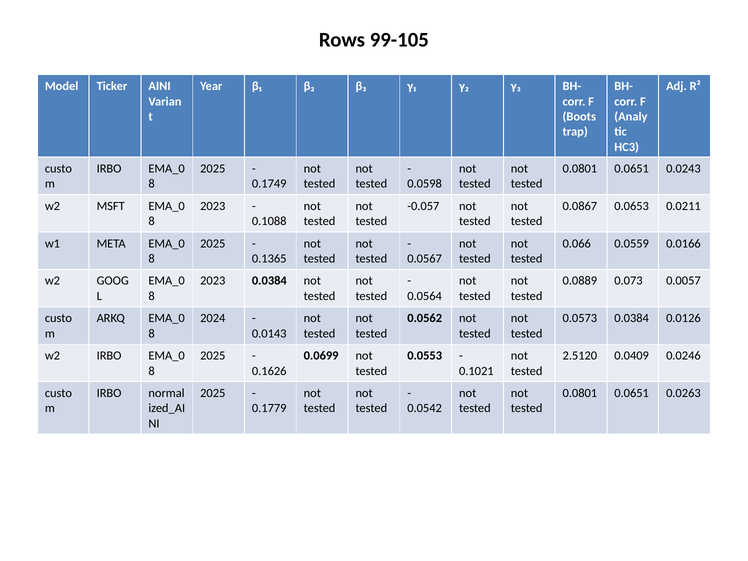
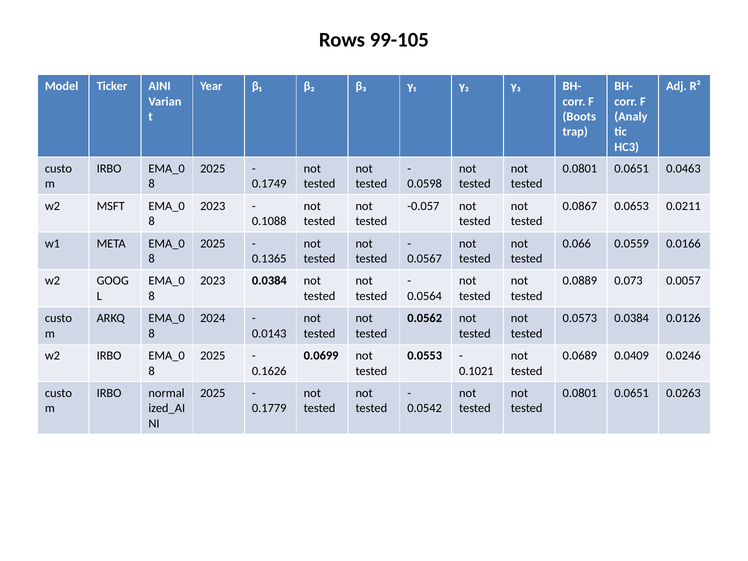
0.0243: 0.0243 -> 0.0463
2.5120: 2.5120 -> 0.0689
